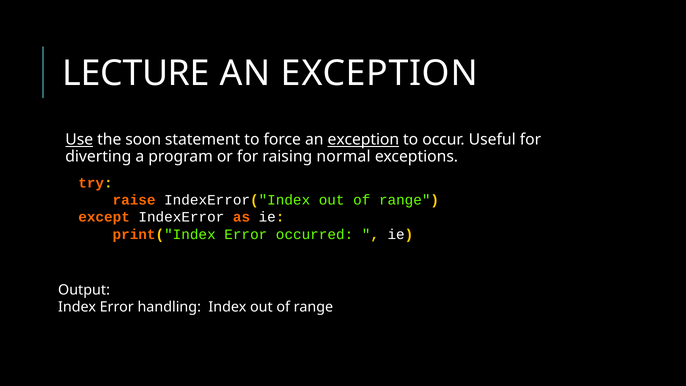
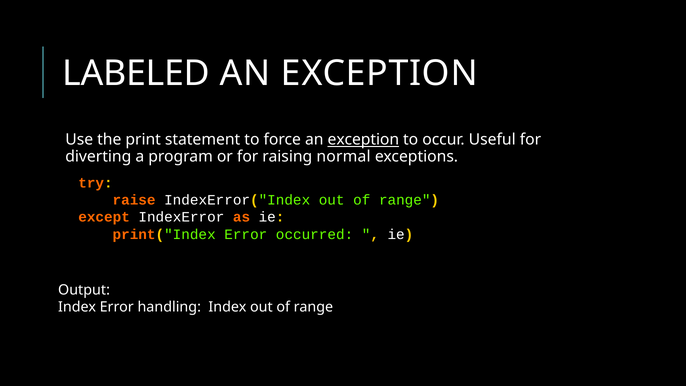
LECTURE: LECTURE -> LABELED
Use underline: present -> none
soon: soon -> print
